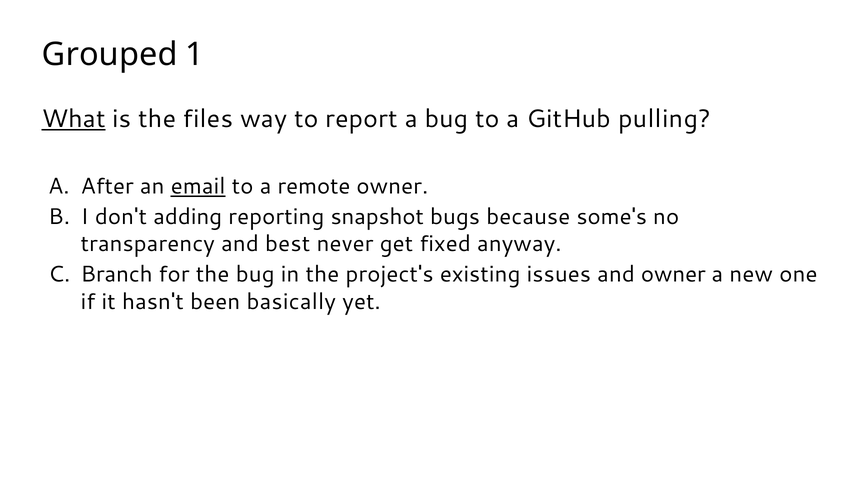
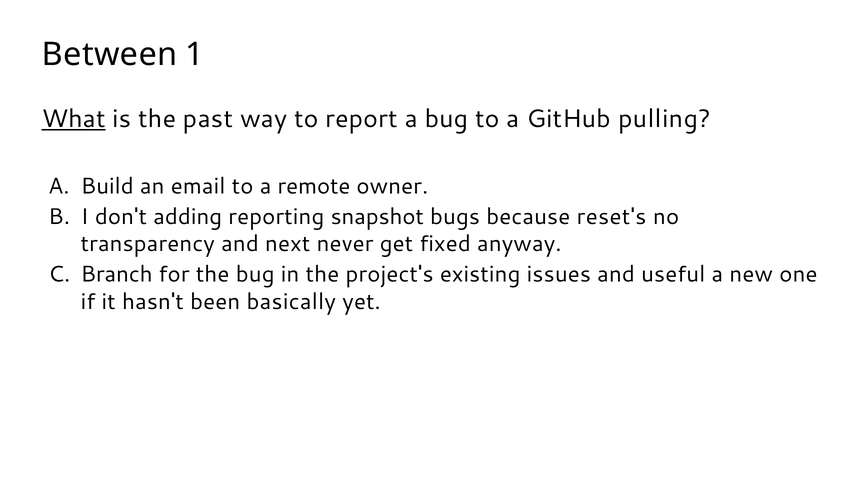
Grouped: Grouped -> Between
files: files -> past
After: After -> Build
email underline: present -> none
some's: some's -> reset's
best: best -> next
and owner: owner -> useful
